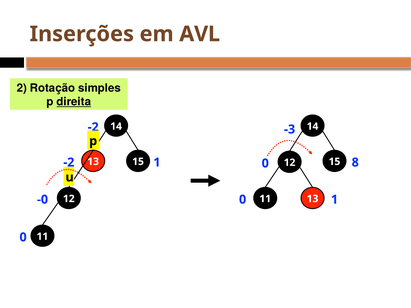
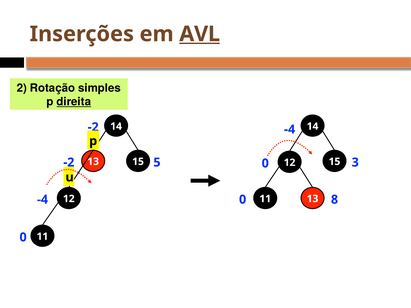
AVL underline: none -> present
-3 at (290, 129): -3 -> -4
15 1: 1 -> 5
8: 8 -> 3
-0 at (42, 200): -0 -> -4
11 1: 1 -> 8
